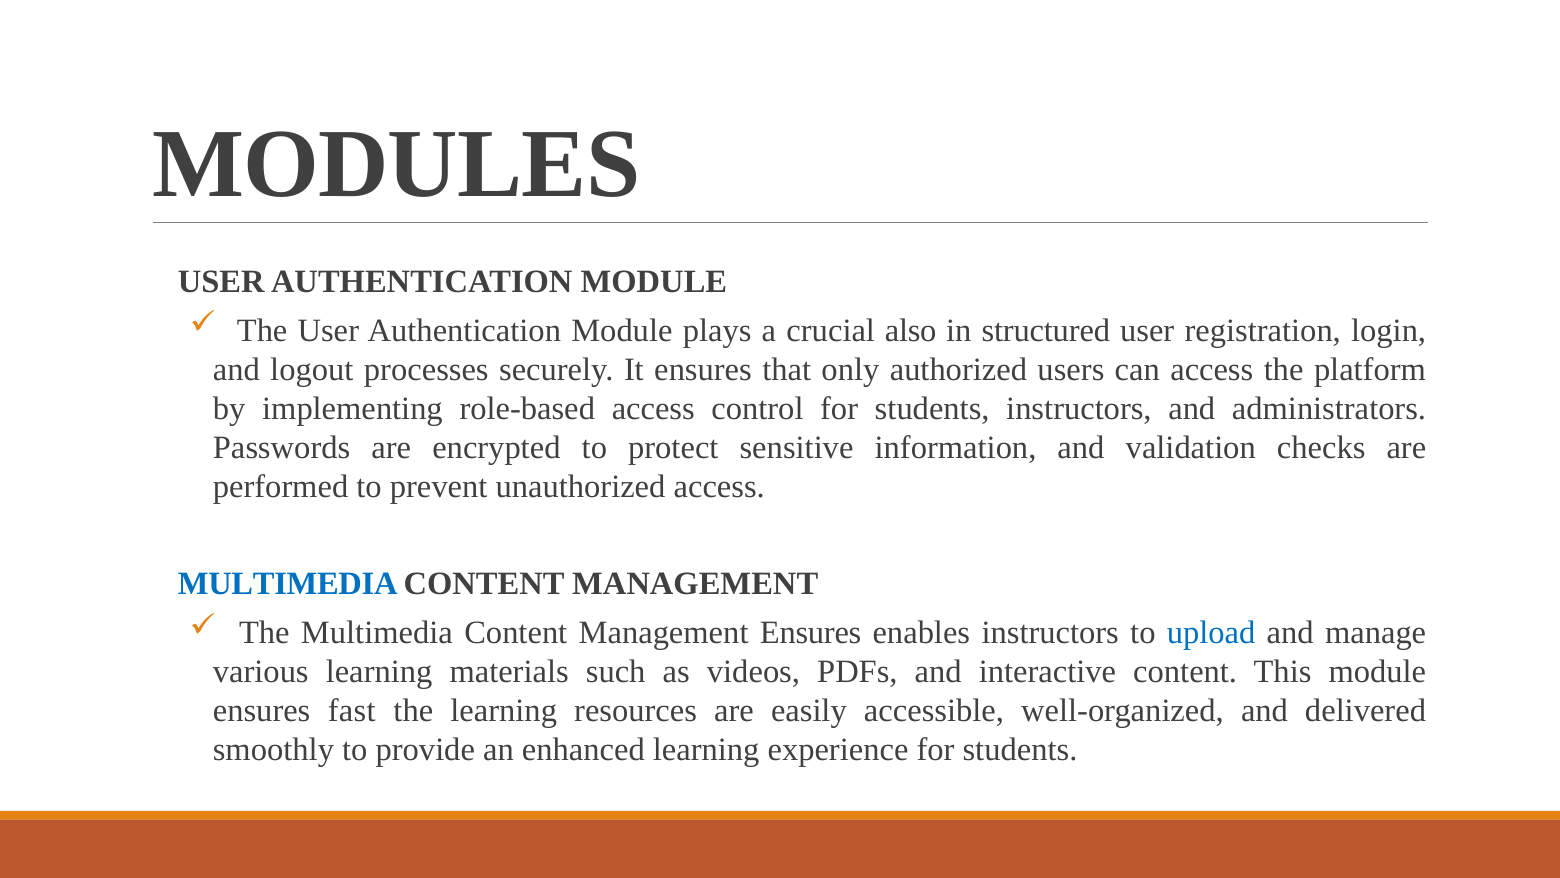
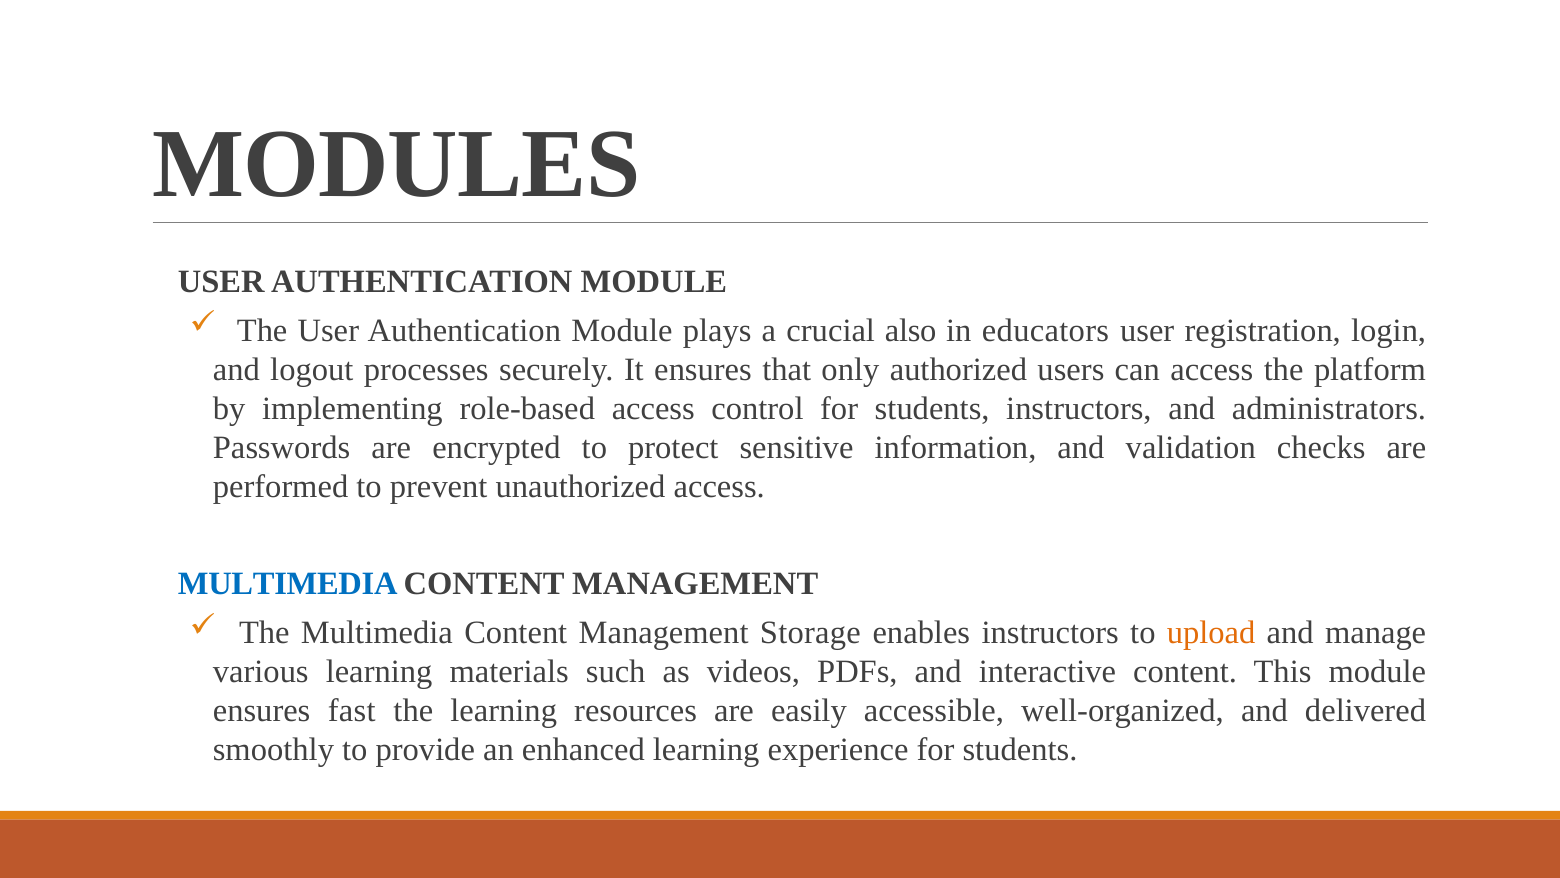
structured: structured -> educators
Management Ensures: Ensures -> Storage
upload colour: blue -> orange
